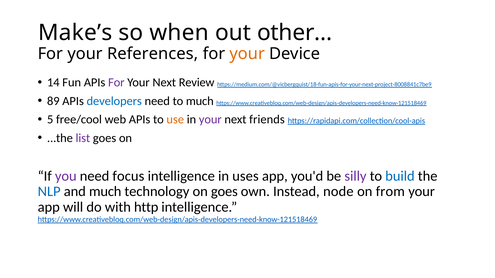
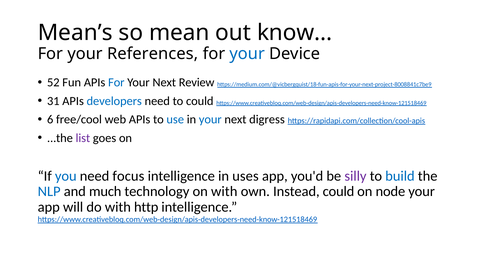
Make’s: Make’s -> Mean’s
when: when -> mean
other: other -> know
your at (247, 54) colour: orange -> blue
14: 14 -> 52
For at (116, 83) colour: purple -> blue
89: 89 -> 31
to much: much -> could
5: 5 -> 6
use colour: orange -> blue
your at (210, 120) colour: purple -> blue
friends: friends -> digress
you colour: purple -> blue
on goes: goes -> with
Instead node: node -> could
from: from -> node
